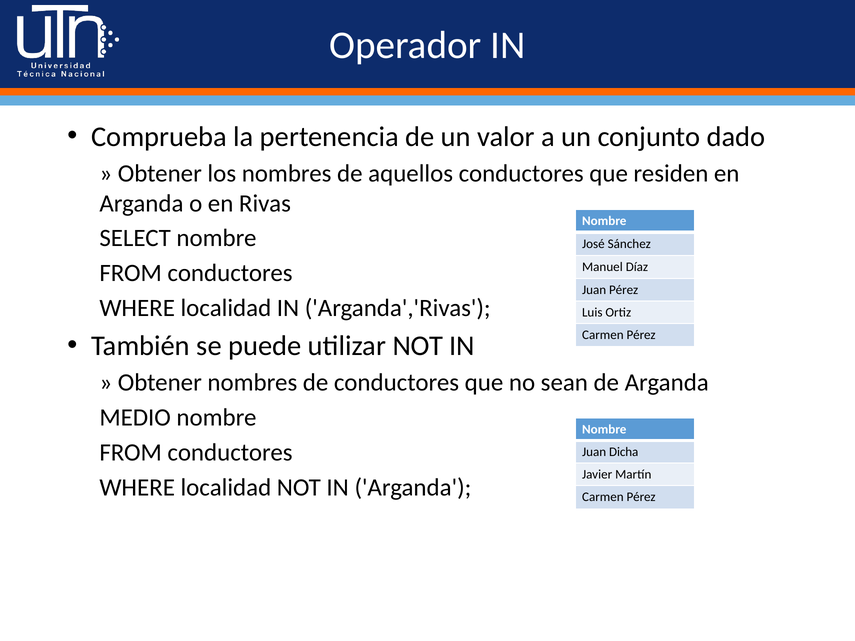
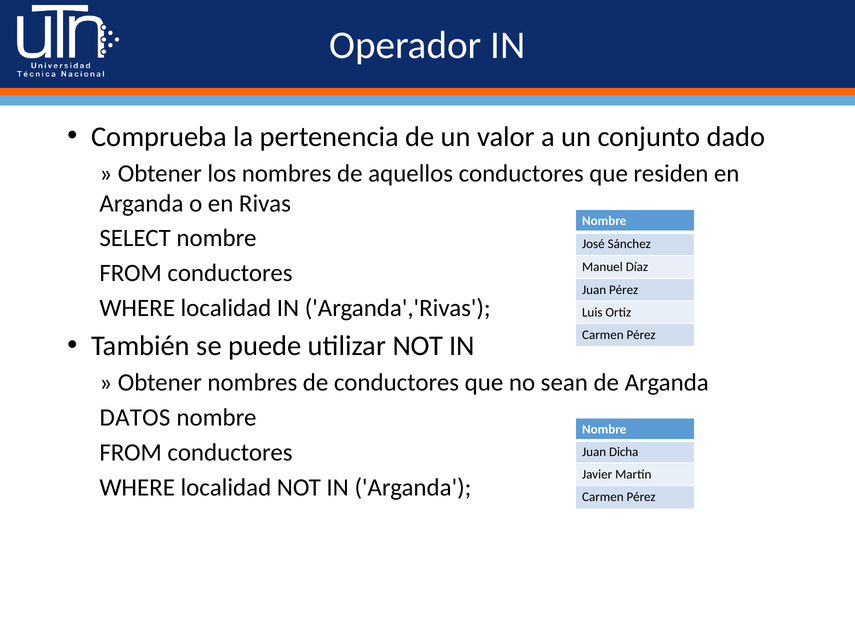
MEDIO: MEDIO -> DATOS
